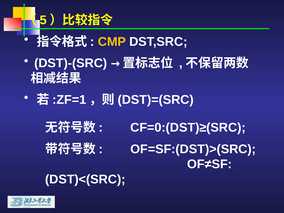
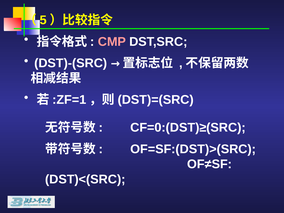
CMP colour: yellow -> pink
